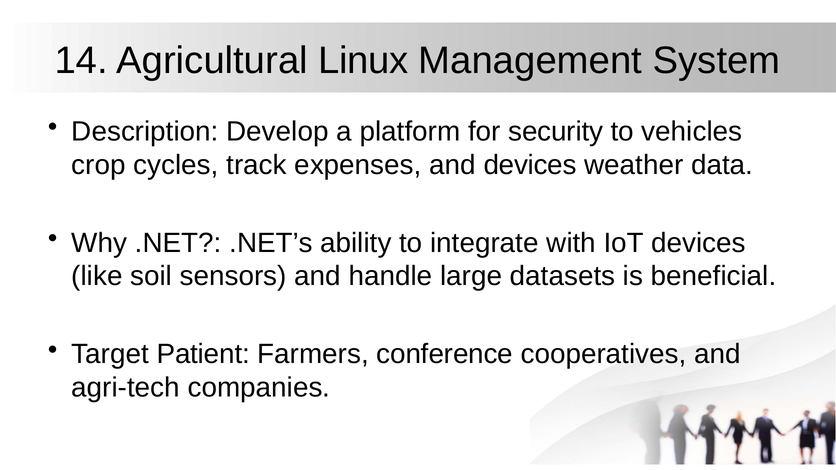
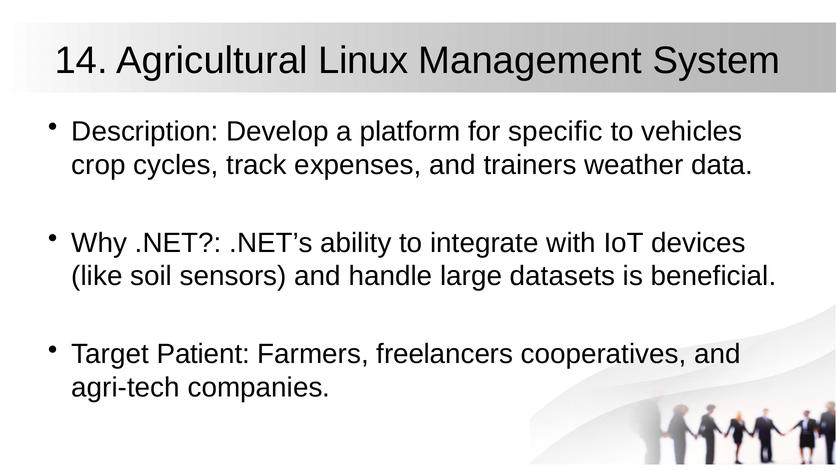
security: security -> specific
and devices: devices -> trainers
conference: conference -> freelancers
